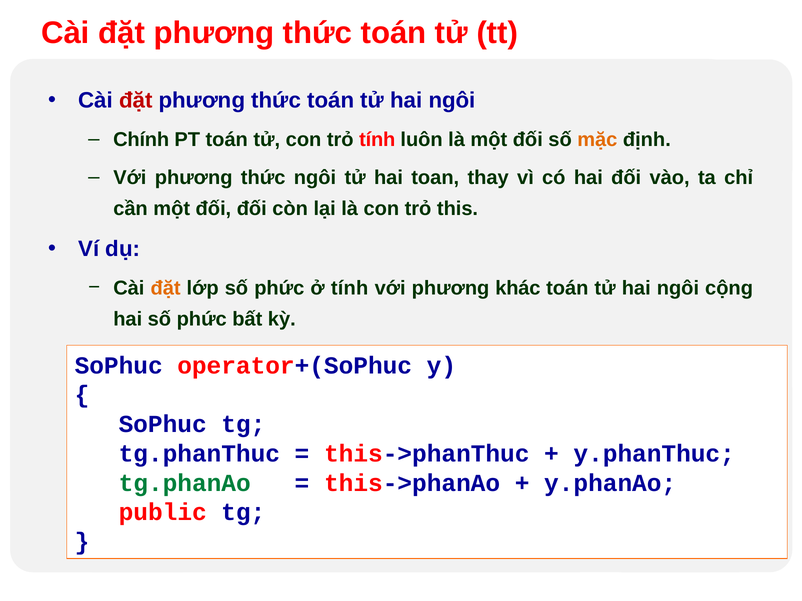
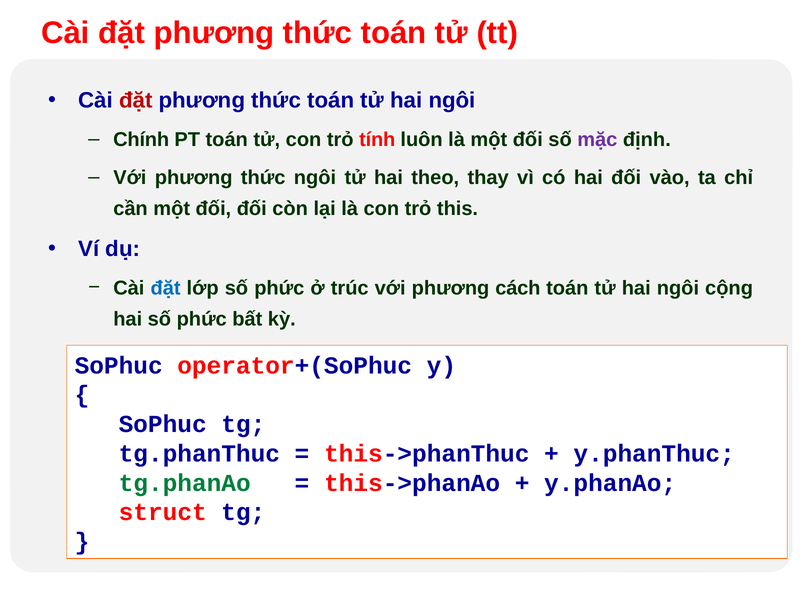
mặc colour: orange -> purple
toan: toan -> theo
đặt at (166, 288) colour: orange -> blue
ở tính: tính -> trúc
khác: khác -> cách
public: public -> struct
